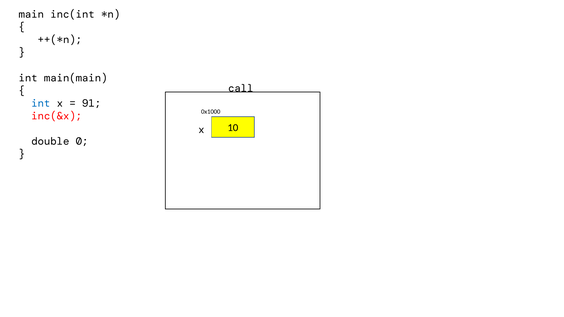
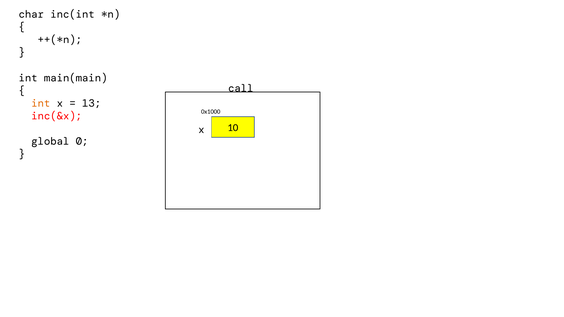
main: main -> char
int at (41, 103) colour: blue -> orange
91: 91 -> 13
double: double -> global
